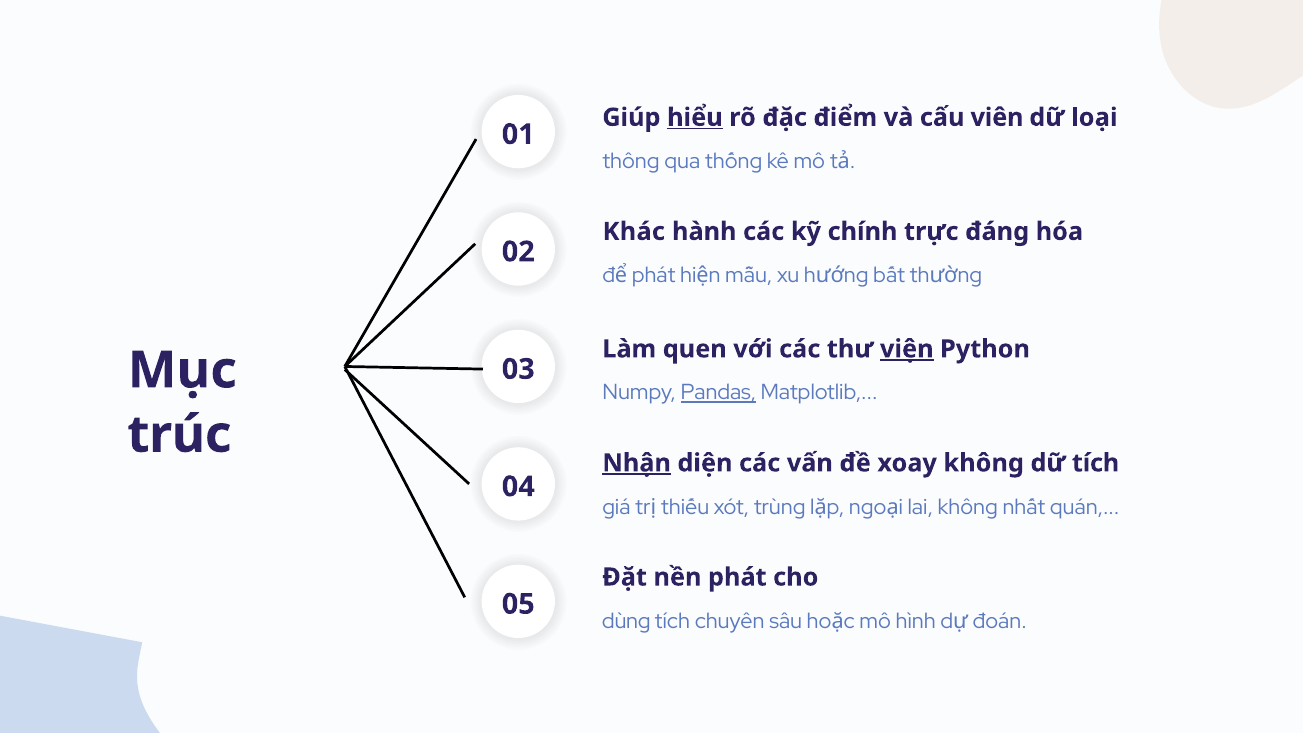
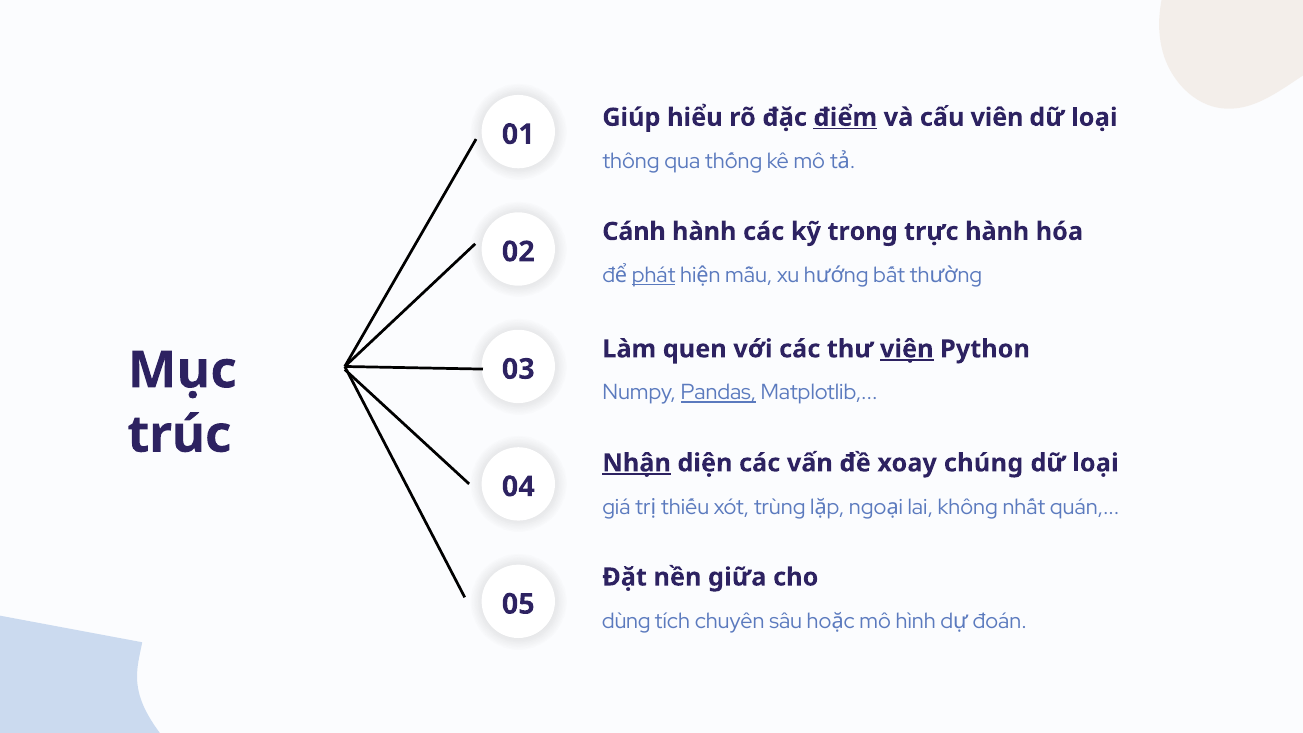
hiểu underline: present -> none
điểm underline: none -> present
Khác: Khác -> Cánh
chính: chính -> trong
trực đáng: đáng -> hành
phát at (654, 275) underline: none -> present
không: không -> chúng
tích at (1096, 463): tích -> loại
nền phát: phát -> giữa
